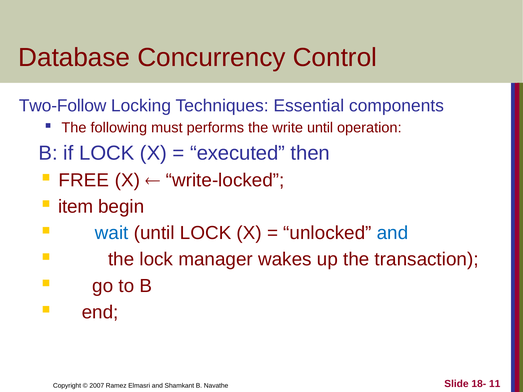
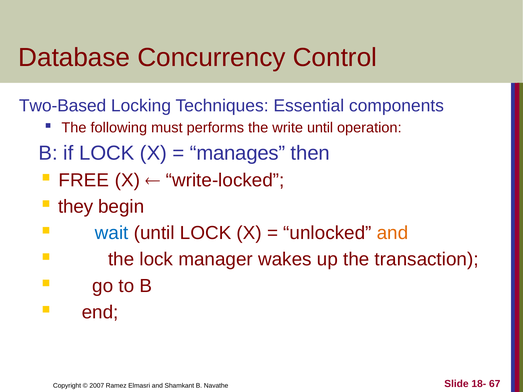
Two-Follow: Two-Follow -> Two-Based
executed: executed -> manages
item: item -> they
and at (393, 233) colour: blue -> orange
11: 11 -> 67
